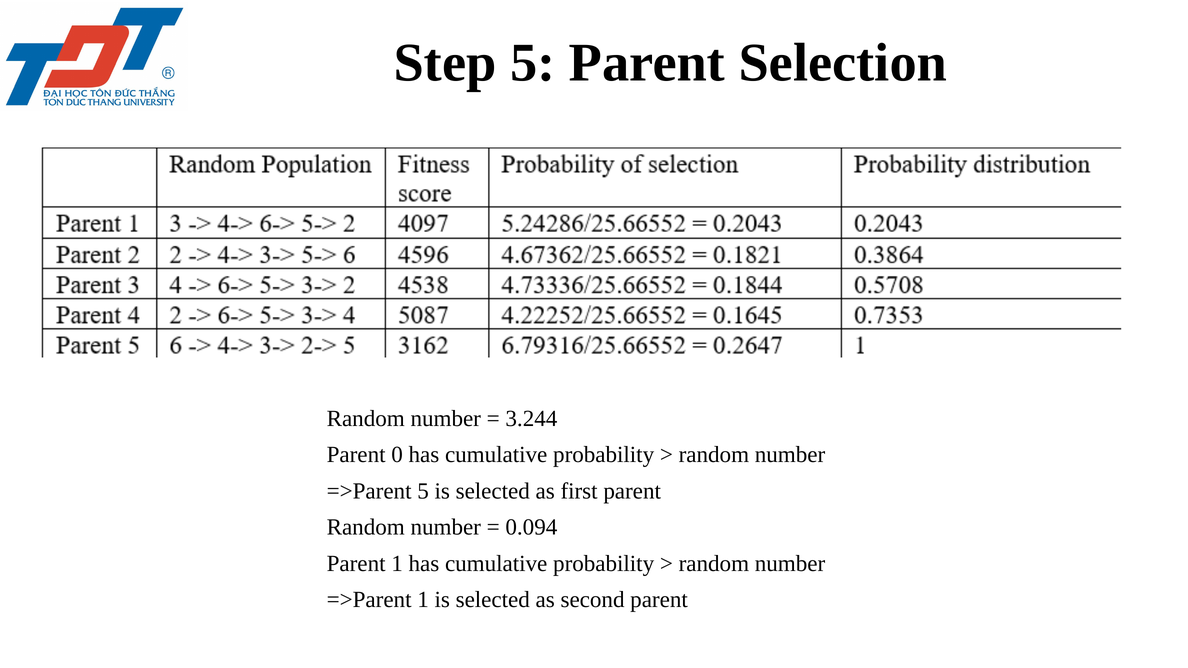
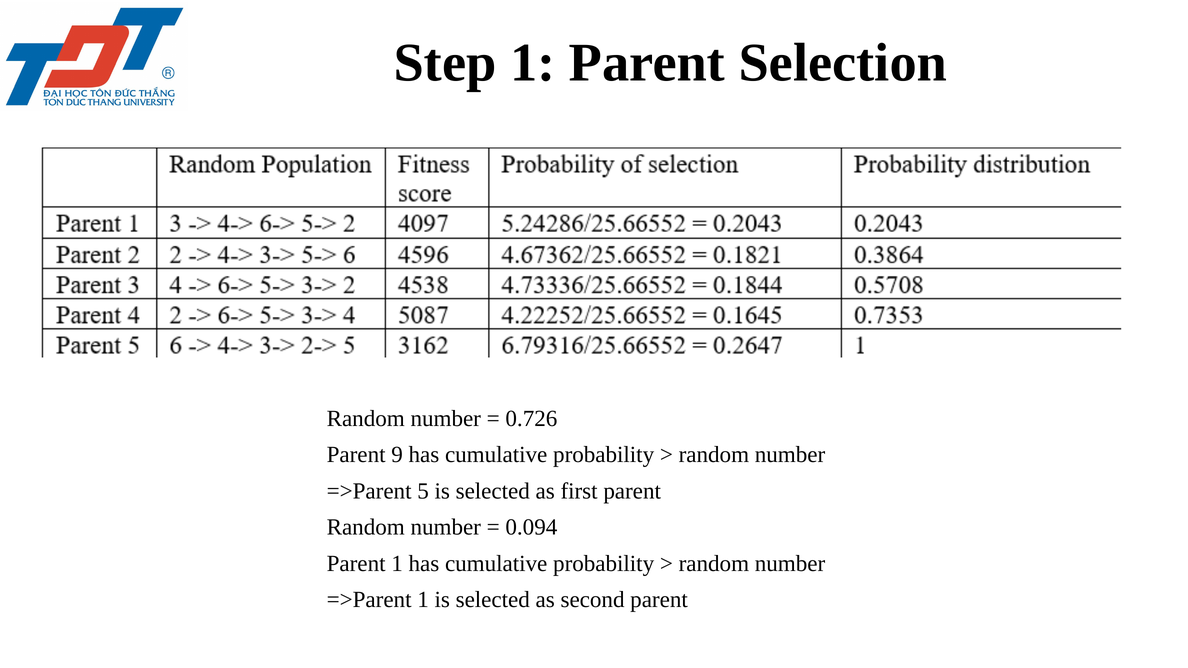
Step 5: 5 -> 1
3.244: 3.244 -> 0.726
0: 0 -> 9
